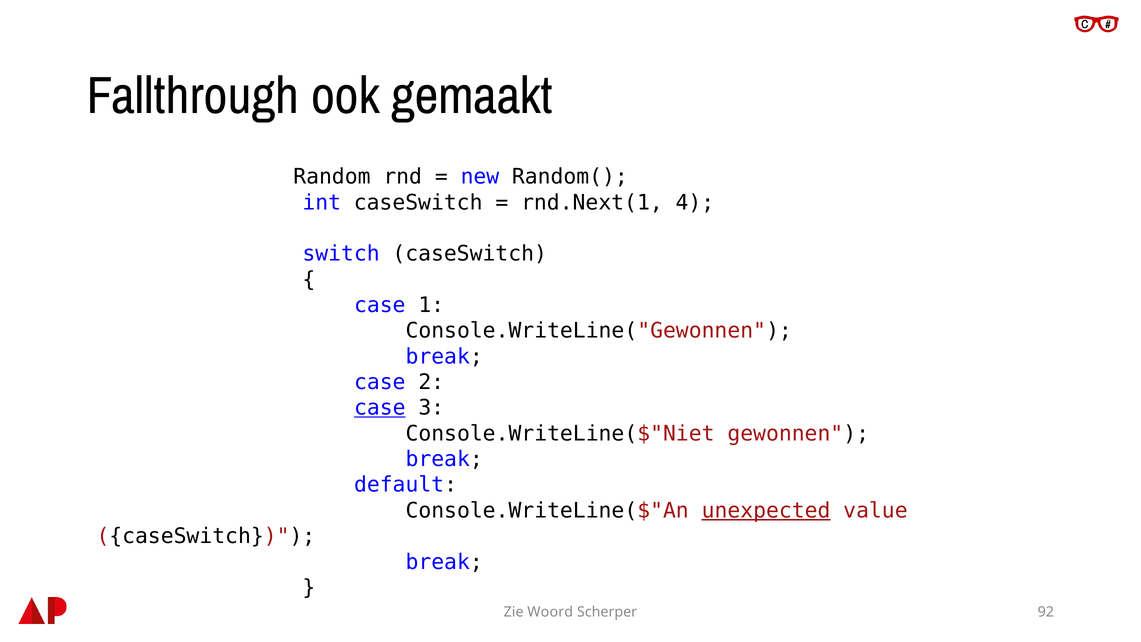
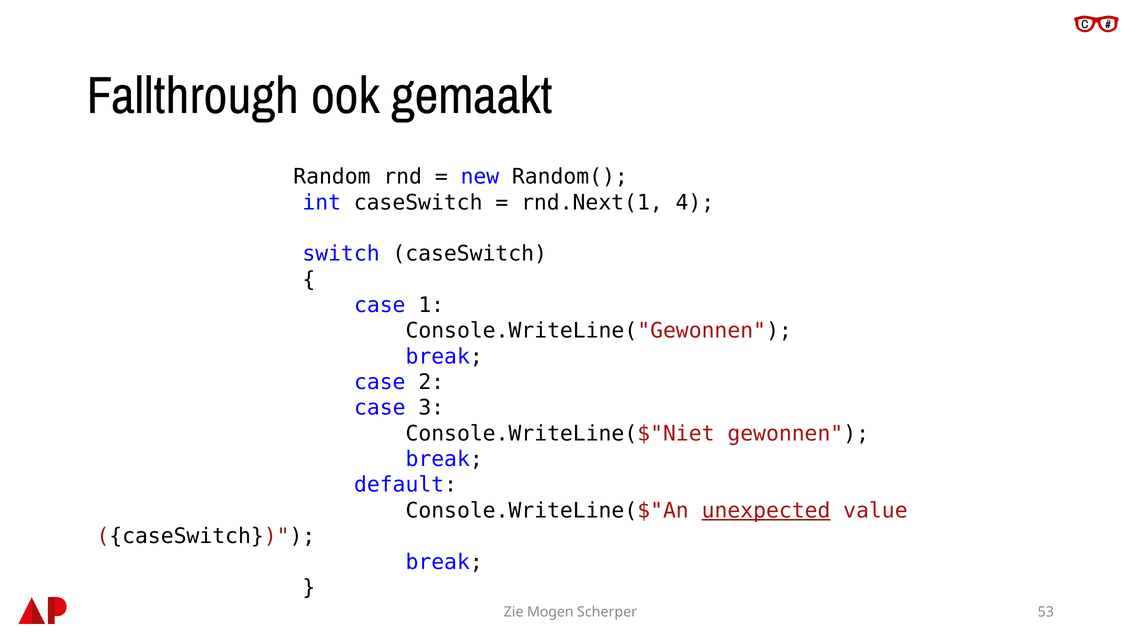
case at (380, 408) underline: present -> none
Woord: Woord -> Mogen
92: 92 -> 53
